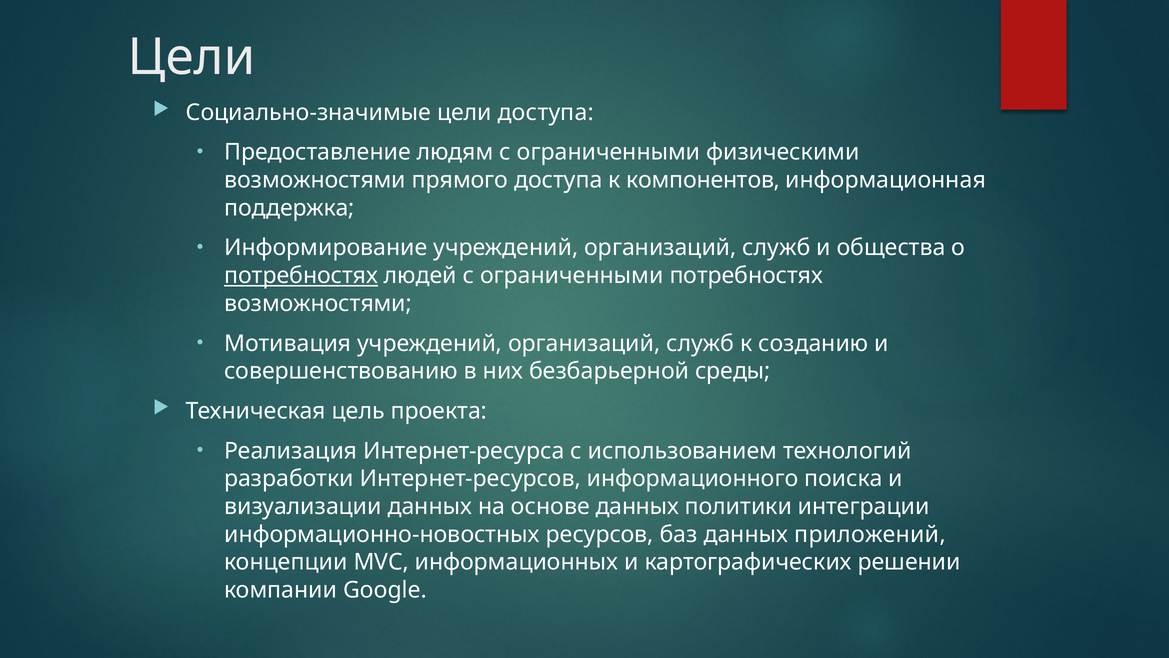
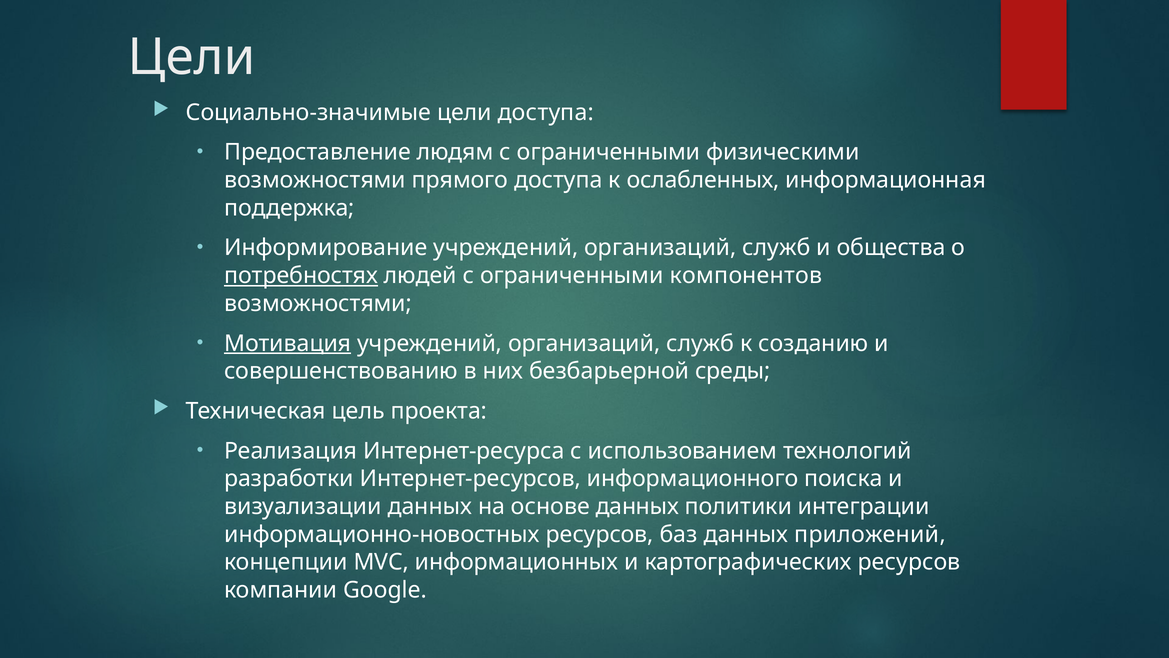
компонентов: компонентов -> ослабленных
ограниченными потребностях: потребностях -> компонентов
Мотивация underline: none -> present
картографических решении: решении -> ресурсов
